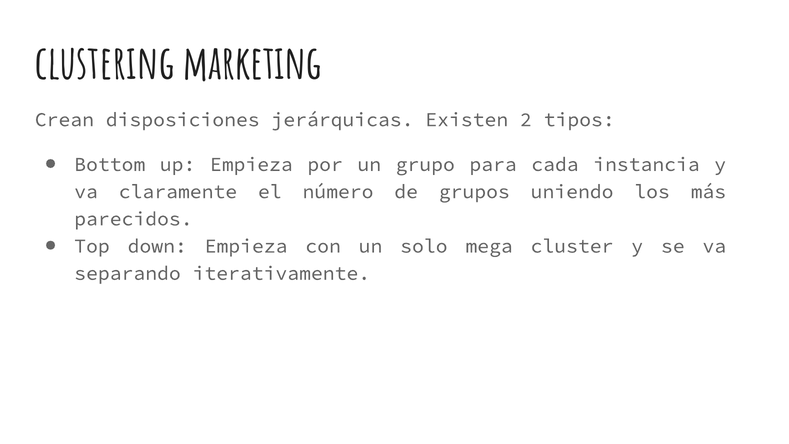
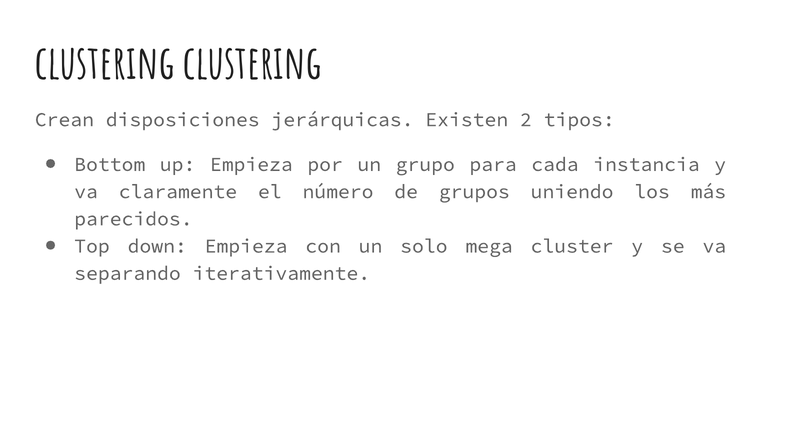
clustering marketing: marketing -> clustering
